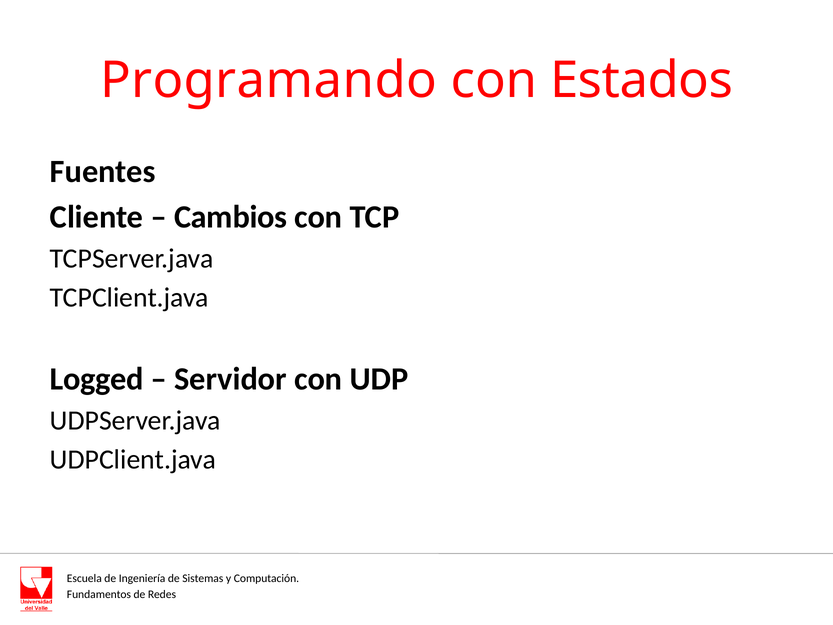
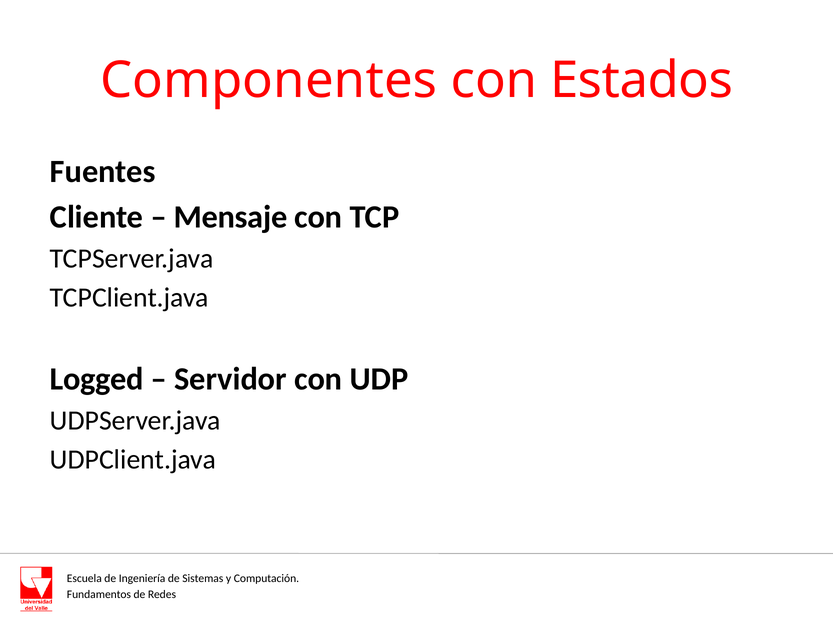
Programando: Programando -> Componentes
Cambios: Cambios -> Mensaje
